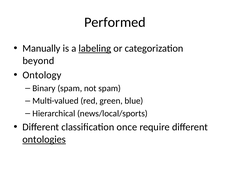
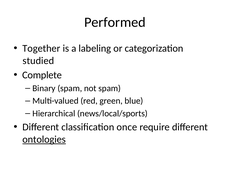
Manually: Manually -> Together
labeling underline: present -> none
beyond: beyond -> studied
Ontology: Ontology -> Complete
